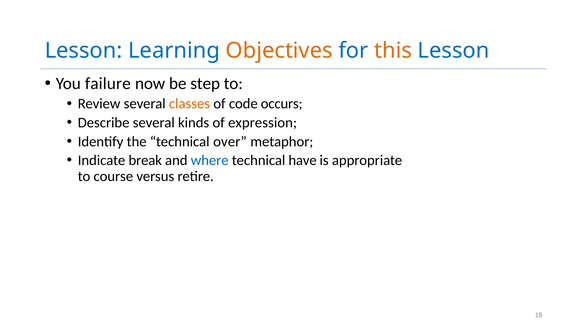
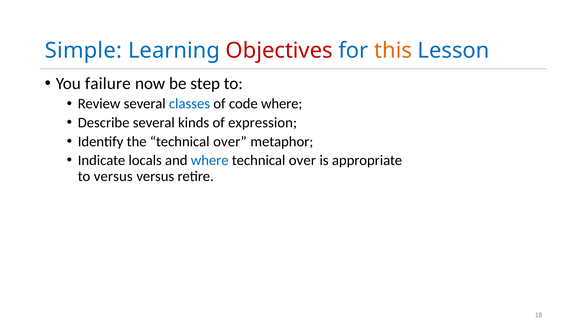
Lesson at (84, 50): Lesson -> Simple
Objectives colour: orange -> red
classes colour: orange -> blue
code occurs: occurs -> where
break: break -> locals
have at (303, 160): have -> over
to course: course -> versus
